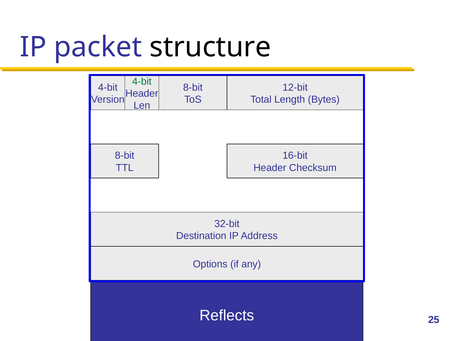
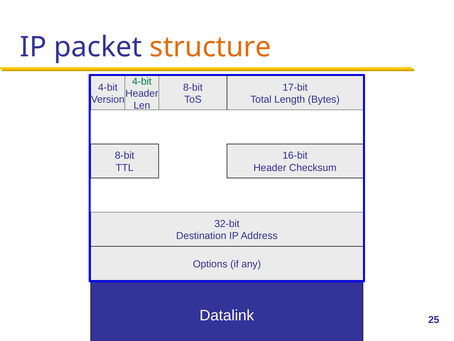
structure colour: black -> orange
12-bit: 12-bit -> 17-bit
Reflects: Reflects -> Datalink
